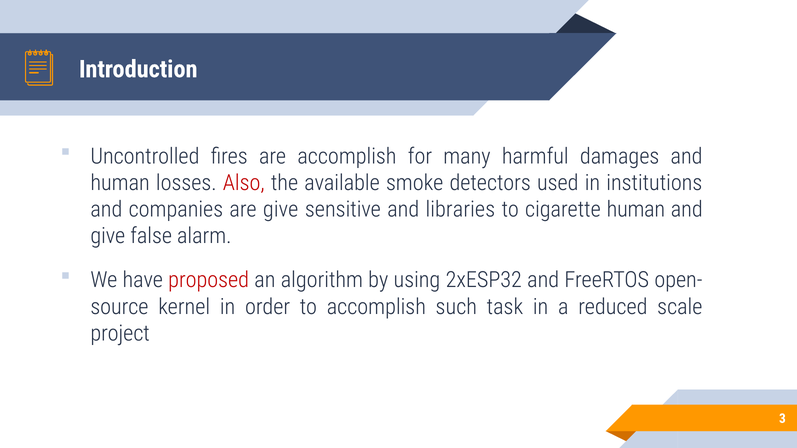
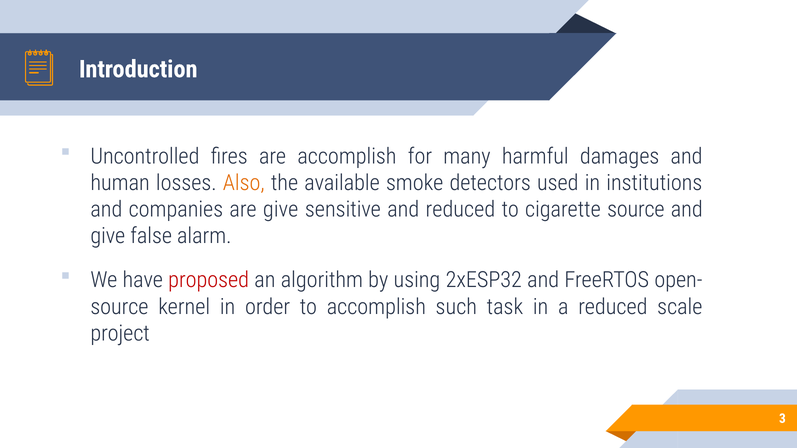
Also colour: red -> orange
and libraries: libraries -> reduced
cigarette human: human -> source
